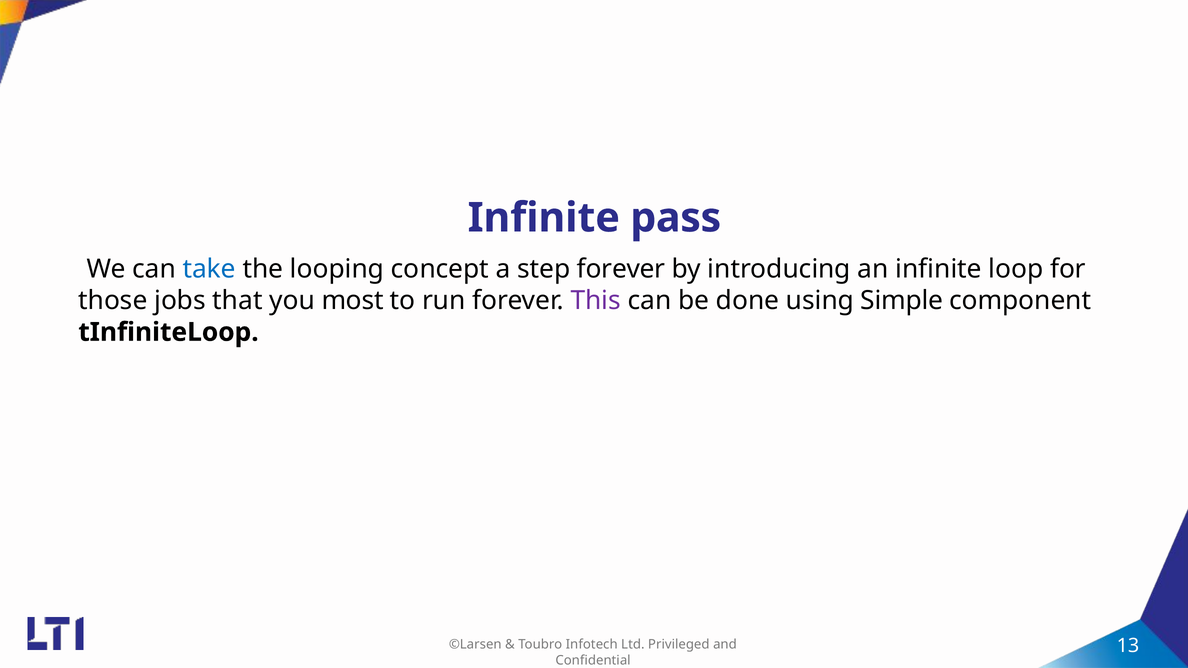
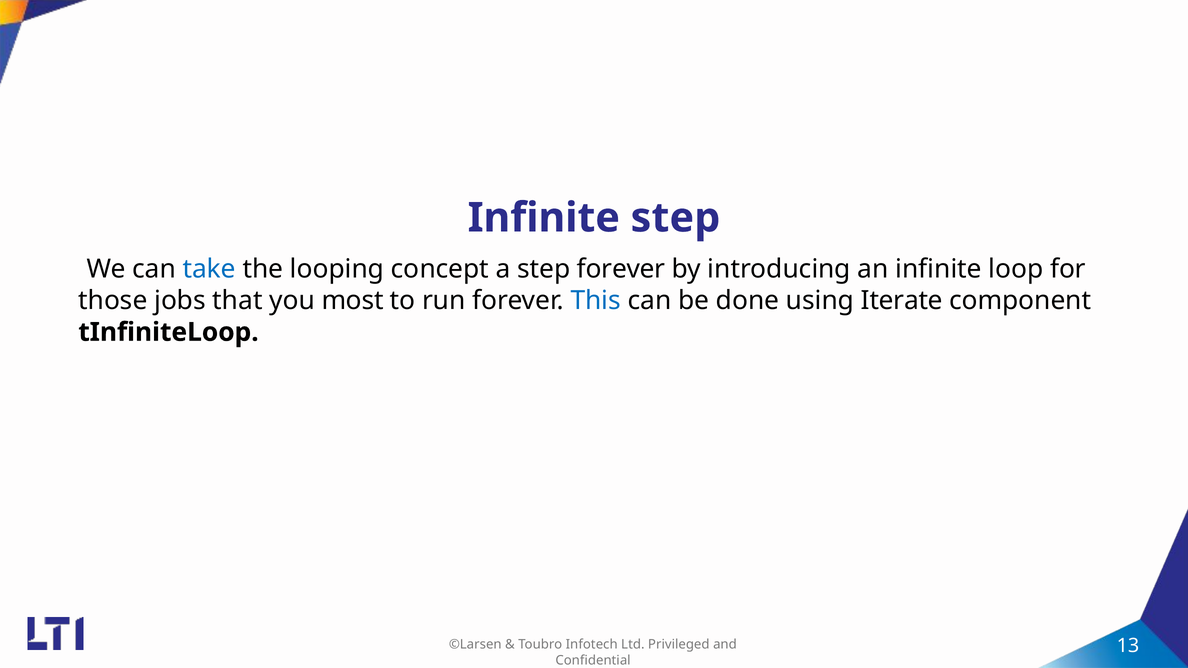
Infinite pass: pass -> step
This colour: purple -> blue
Simple: Simple -> Iterate
